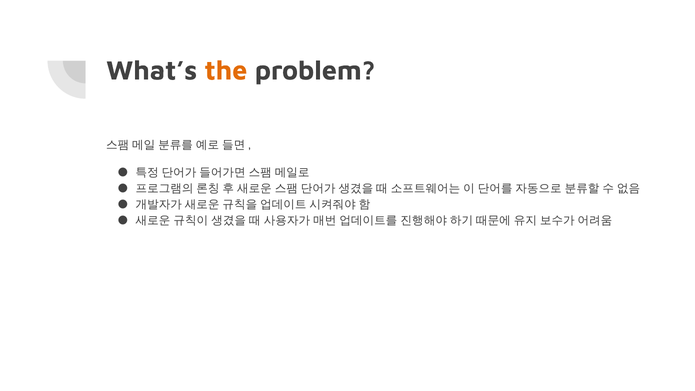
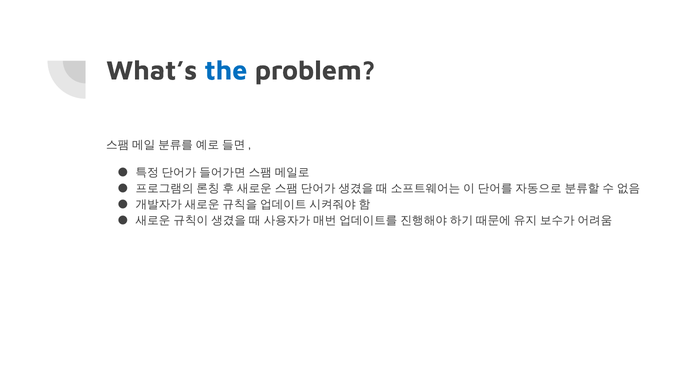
the colour: orange -> blue
